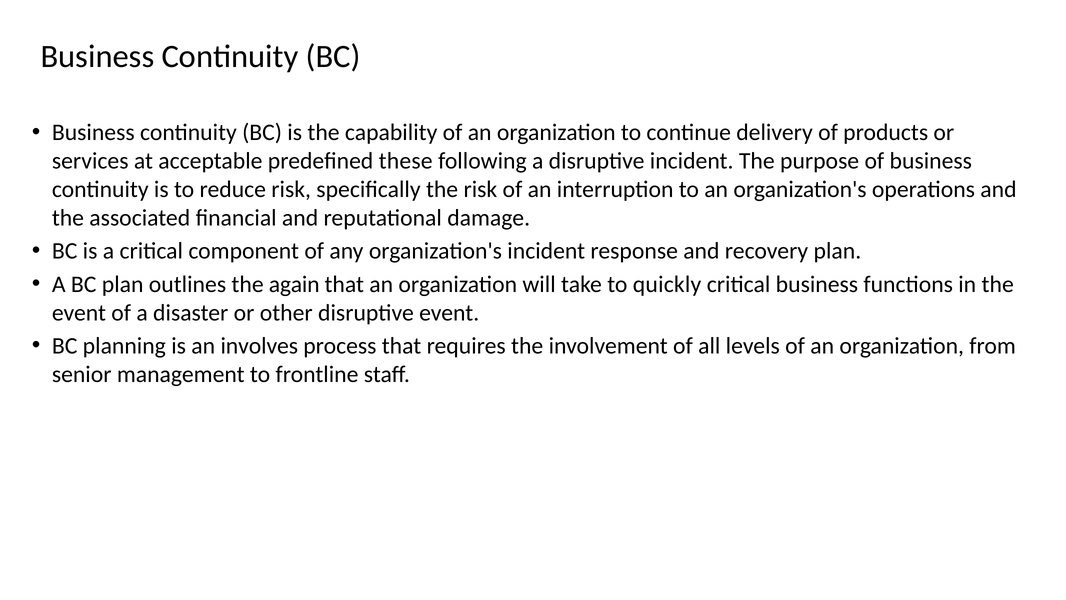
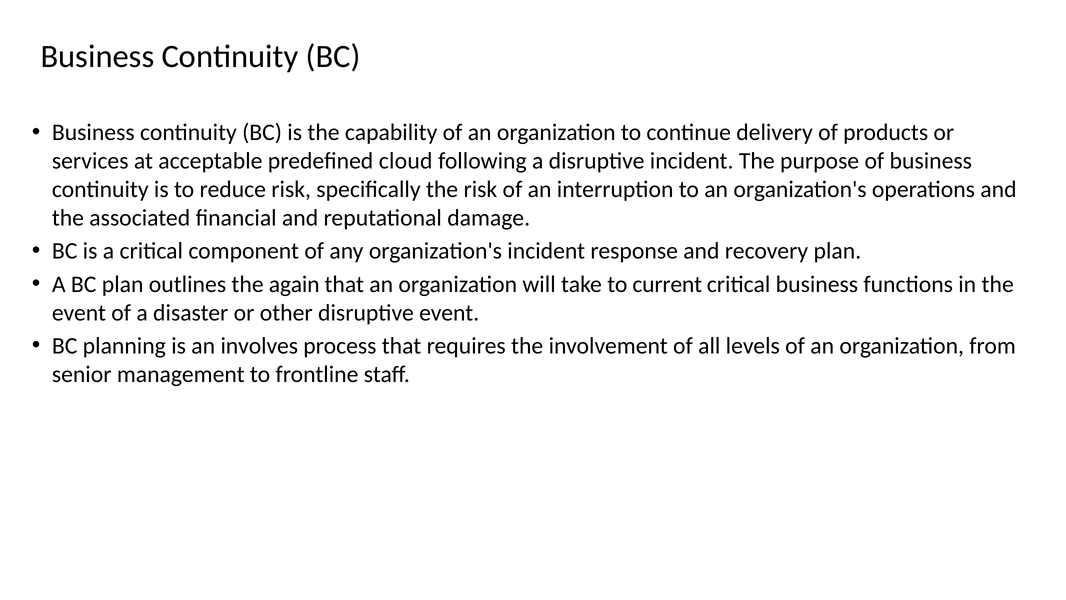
these: these -> cloud
quickly: quickly -> current
